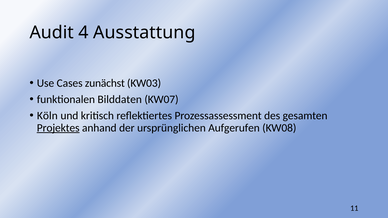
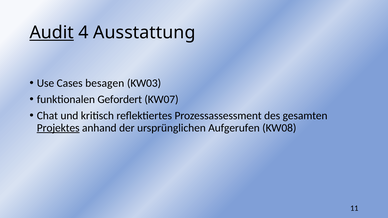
Audit underline: none -> present
zunächst: zunächst -> besagen
Bilddaten: Bilddaten -> Gefordert
Köln: Köln -> Chat
